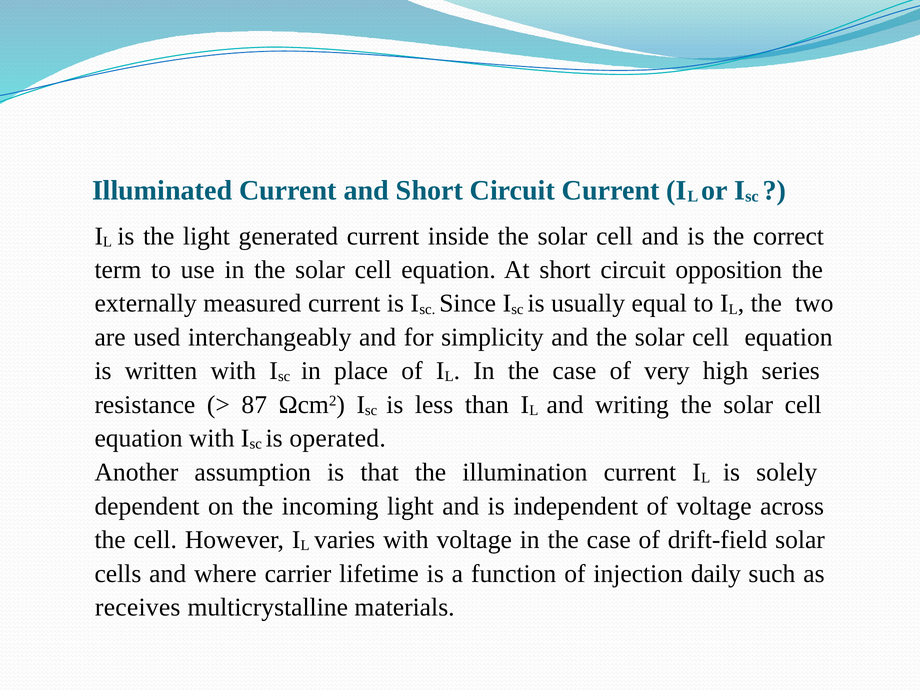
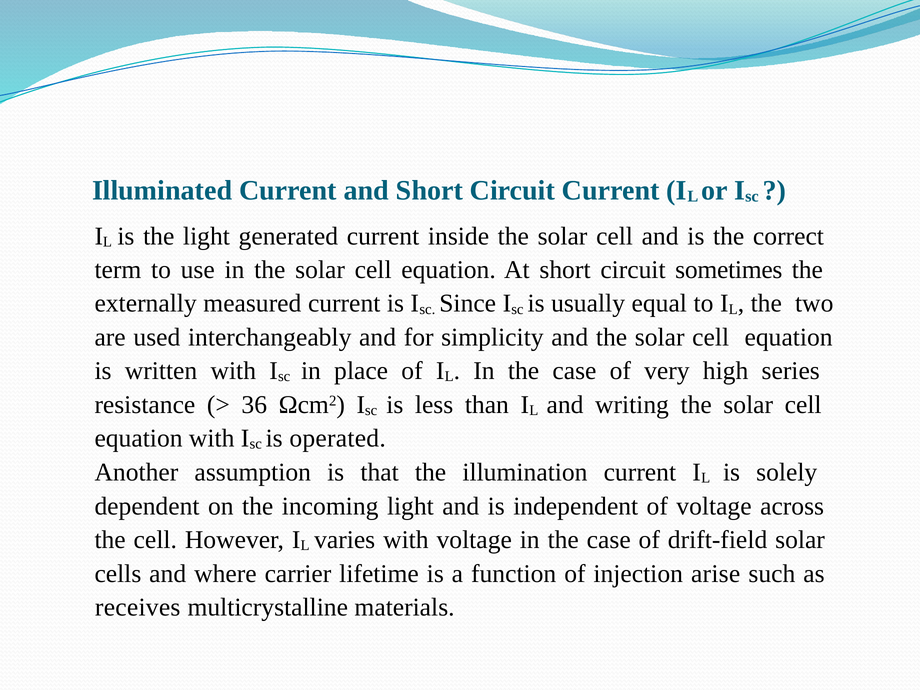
opposition: opposition -> sometimes
87: 87 -> 36
daily: daily -> arise
